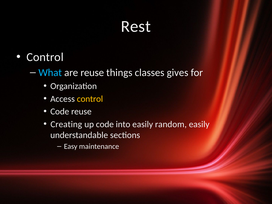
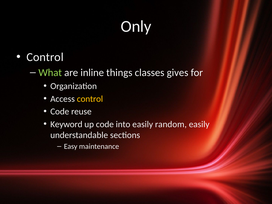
Rest: Rest -> Only
What colour: light blue -> light green
are reuse: reuse -> inline
Creating: Creating -> Keyword
